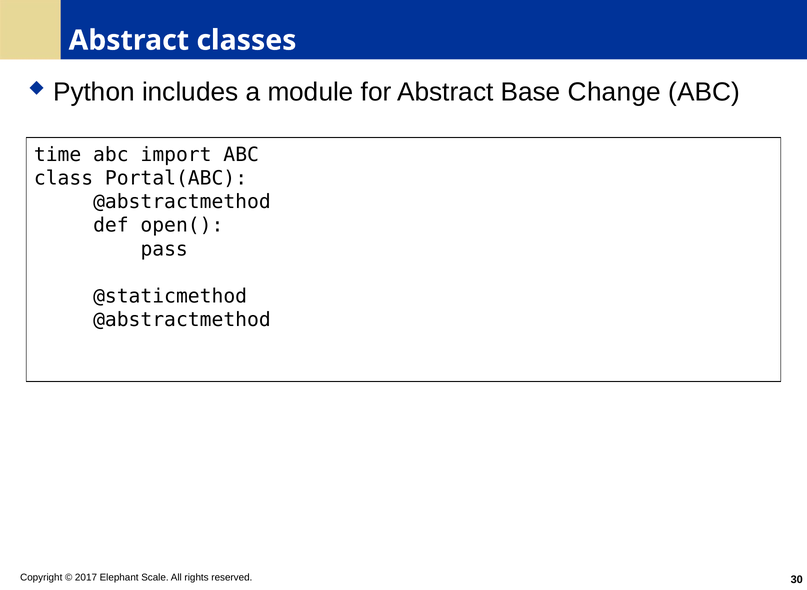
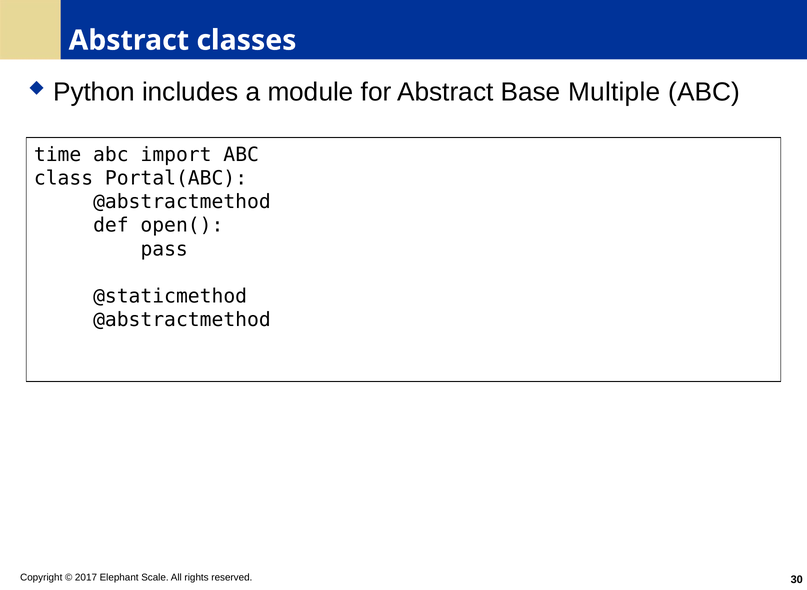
Change: Change -> Multiple
